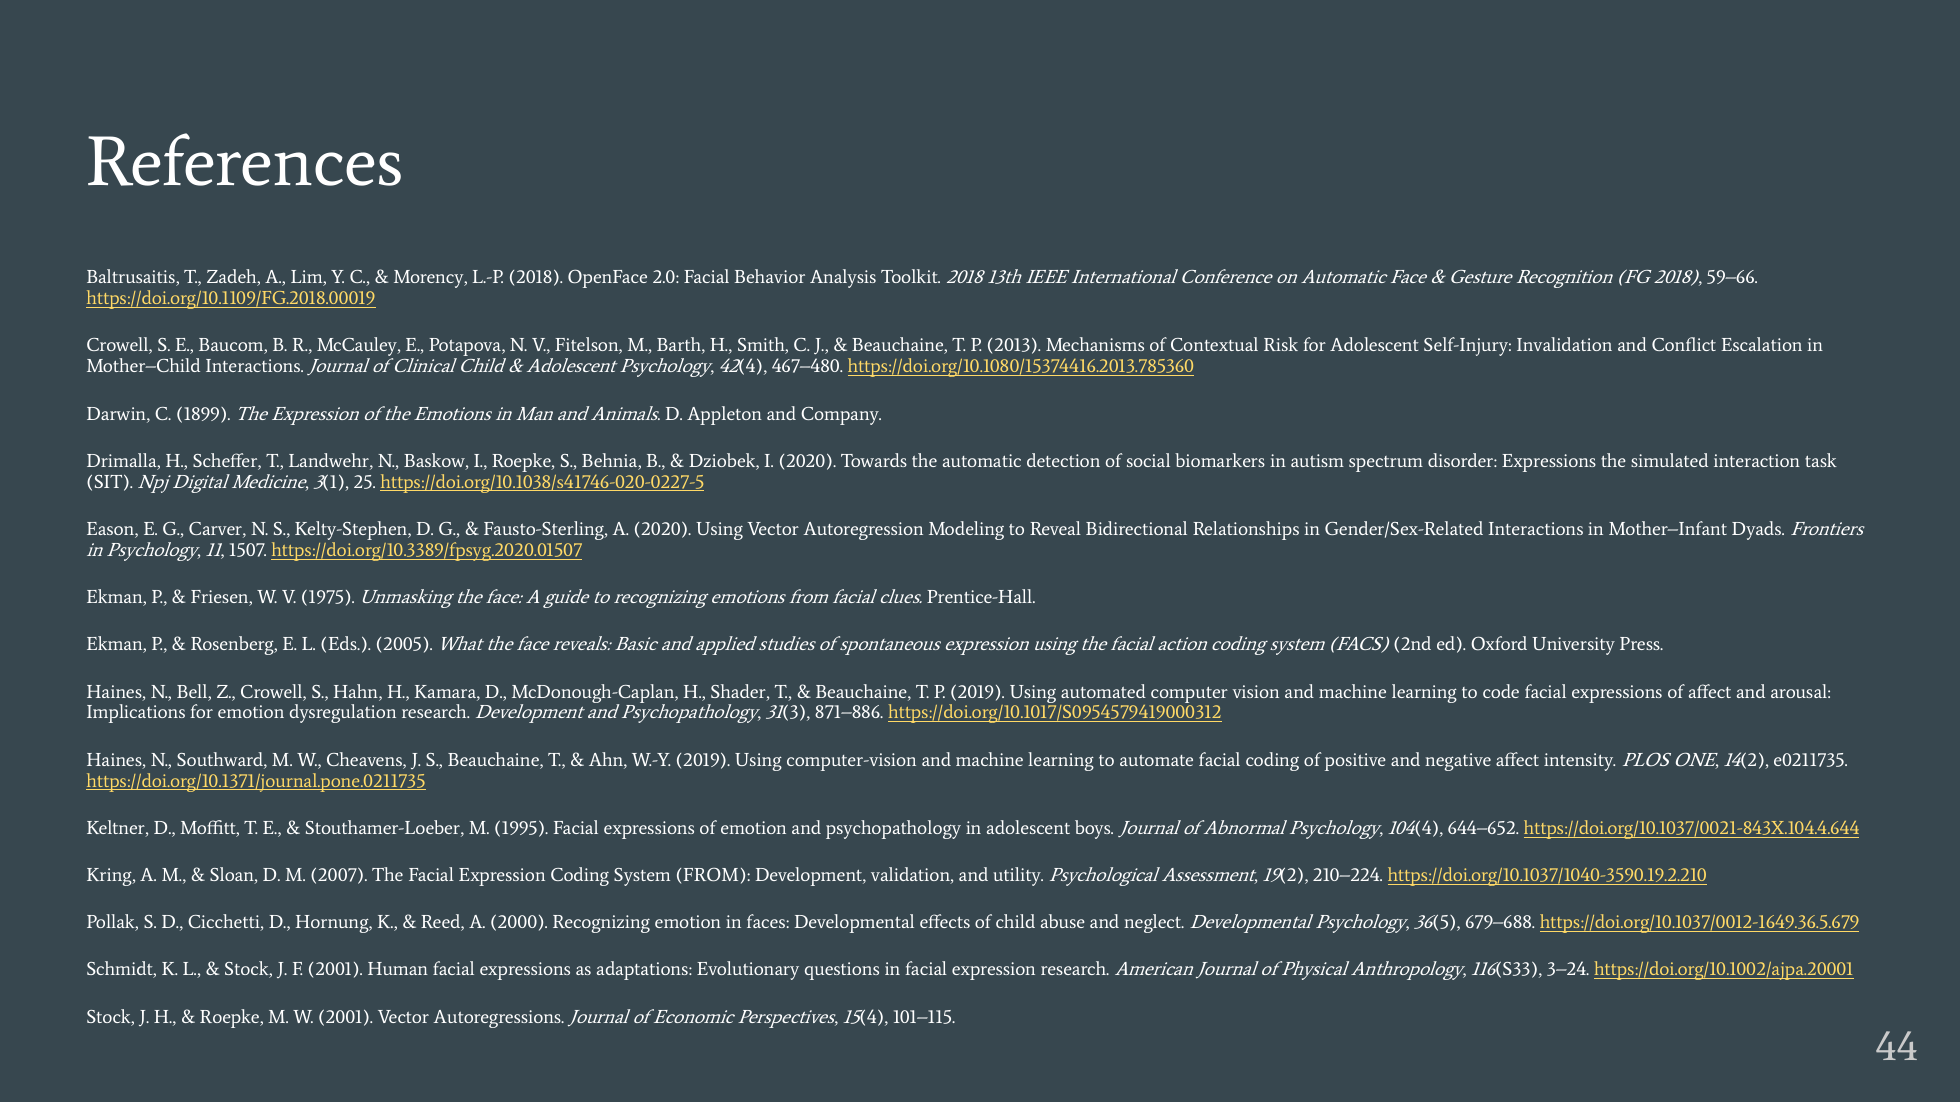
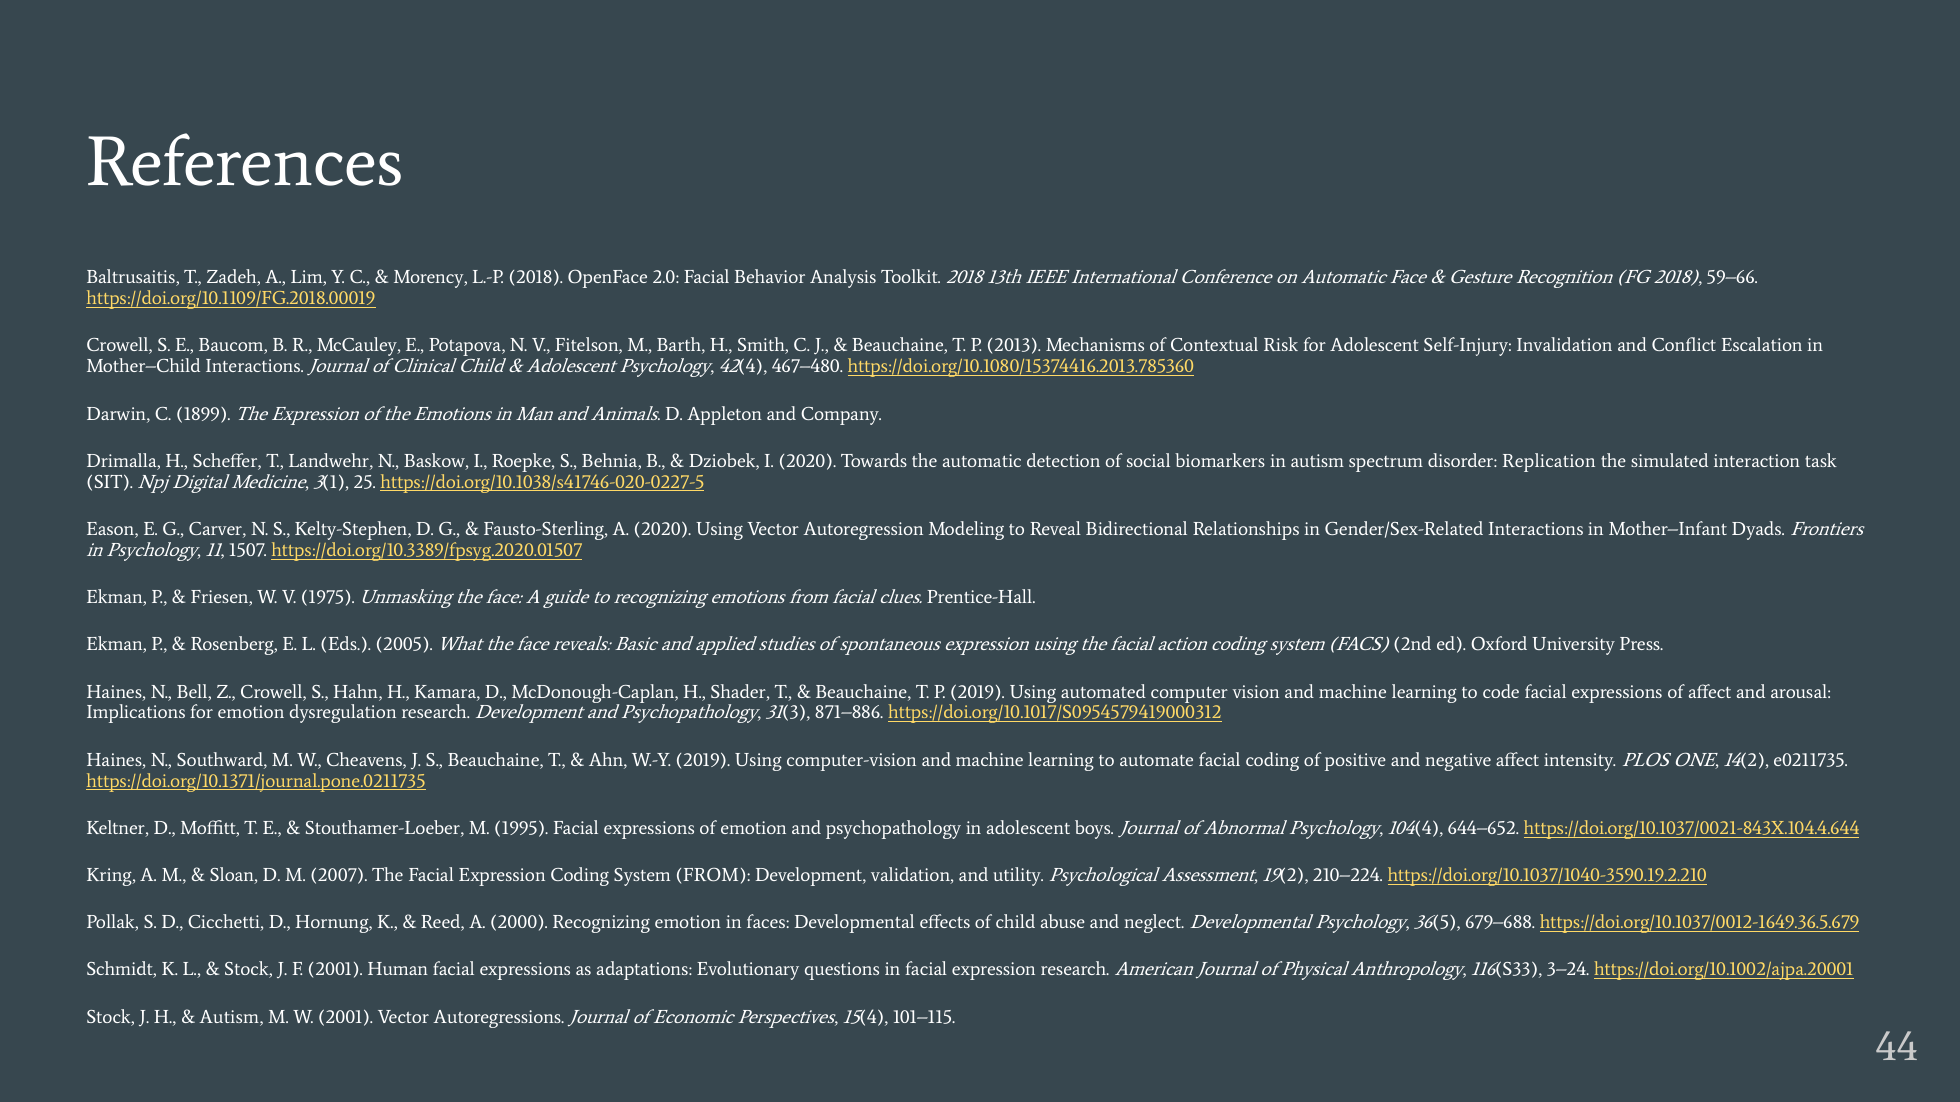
disorder Expressions: Expressions -> Replication
Roepke at (232, 1017): Roepke -> Autism
